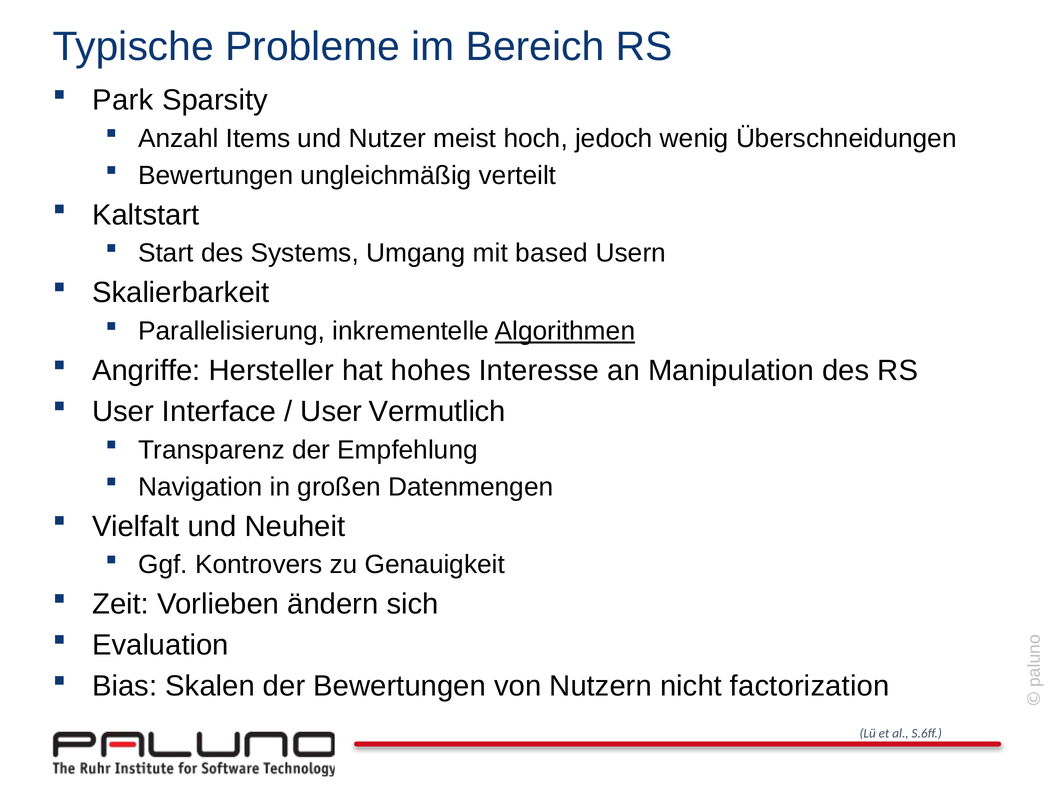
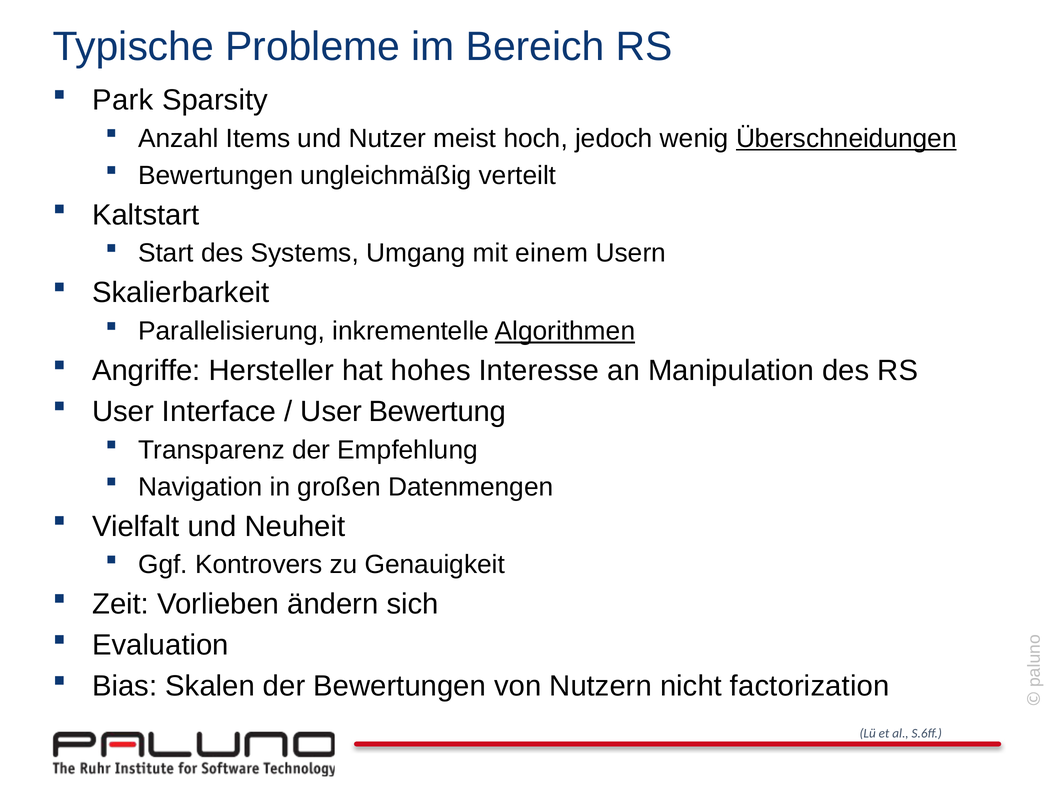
Überschneidungen underline: none -> present
based: based -> einem
Vermutlich: Vermutlich -> Bewertung
